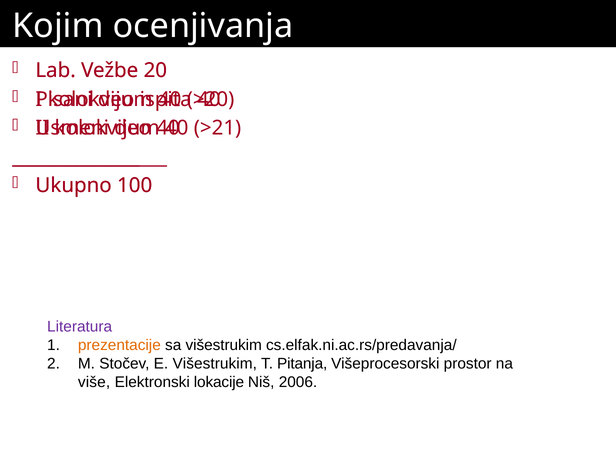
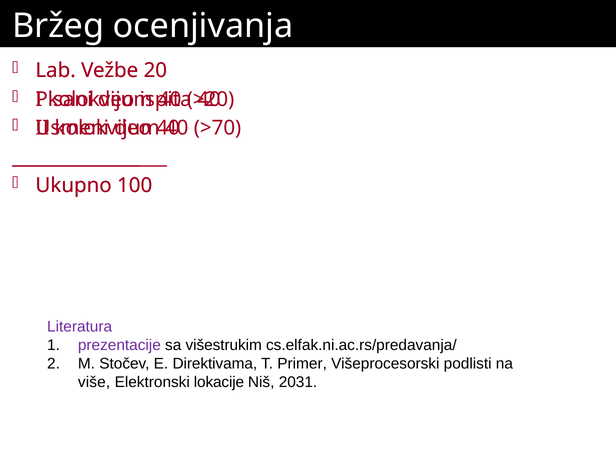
Kojim: Kojim -> Bržeg
>21: >21 -> >70
prezentacije colour: orange -> purple
E Višestrukim: Višestrukim -> Direktivama
Pitanja: Pitanja -> Primer
prostor: prostor -> podlisti
2006: 2006 -> 2031
